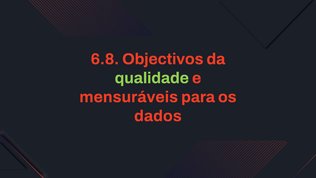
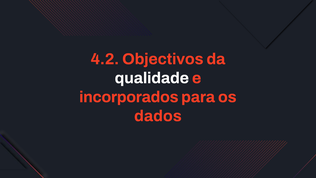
6.8: 6.8 -> 4.2
qualidade colour: light green -> white
mensuráveis: mensuráveis -> incorporados
